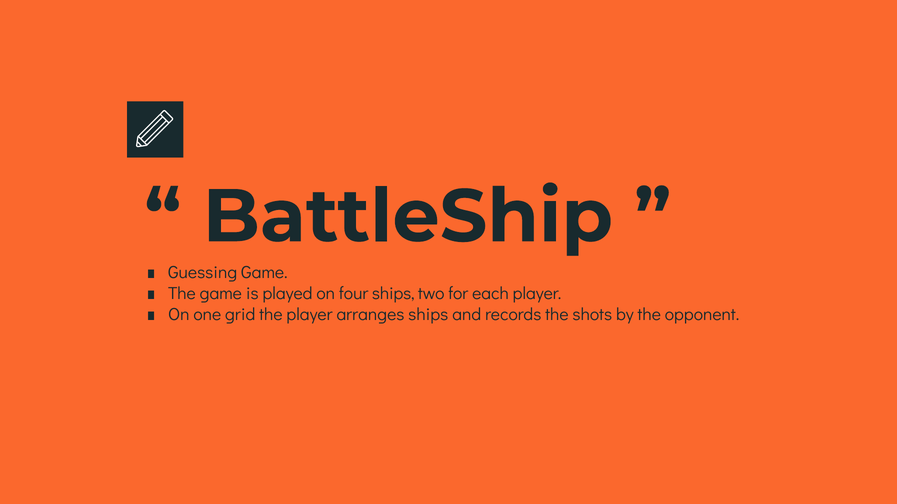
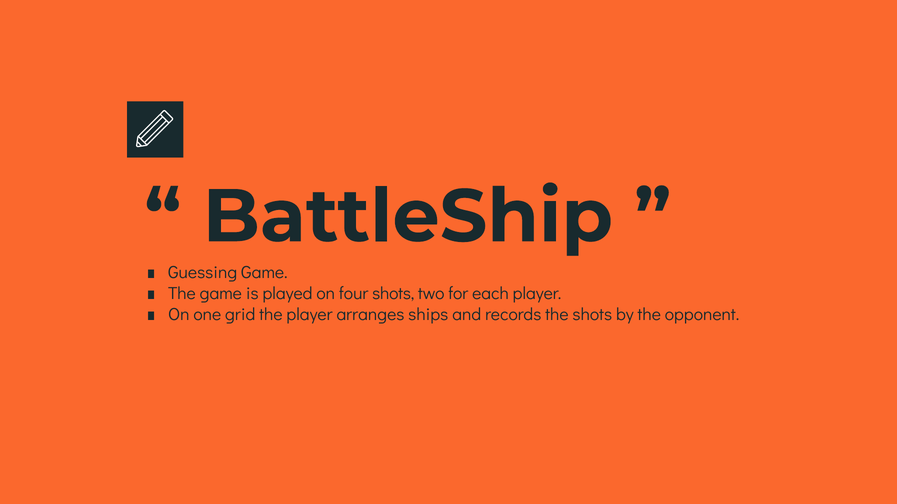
four ships: ships -> shots
